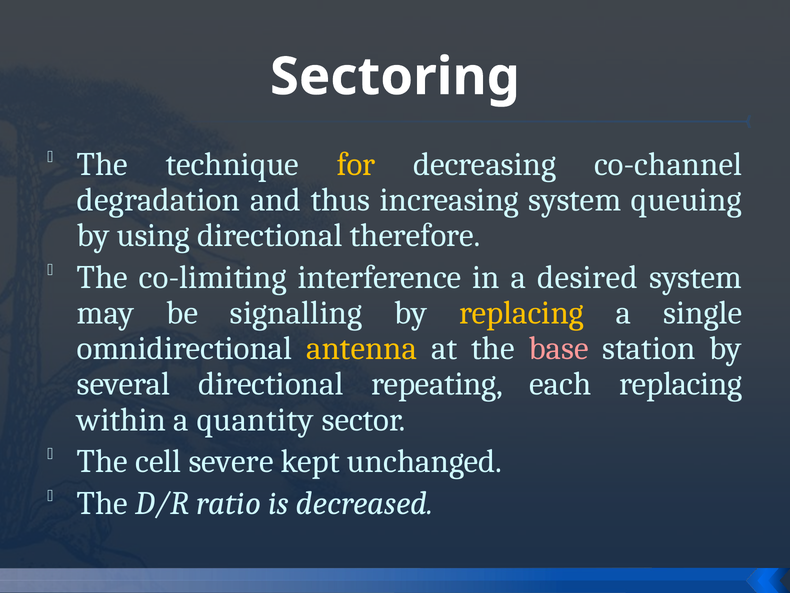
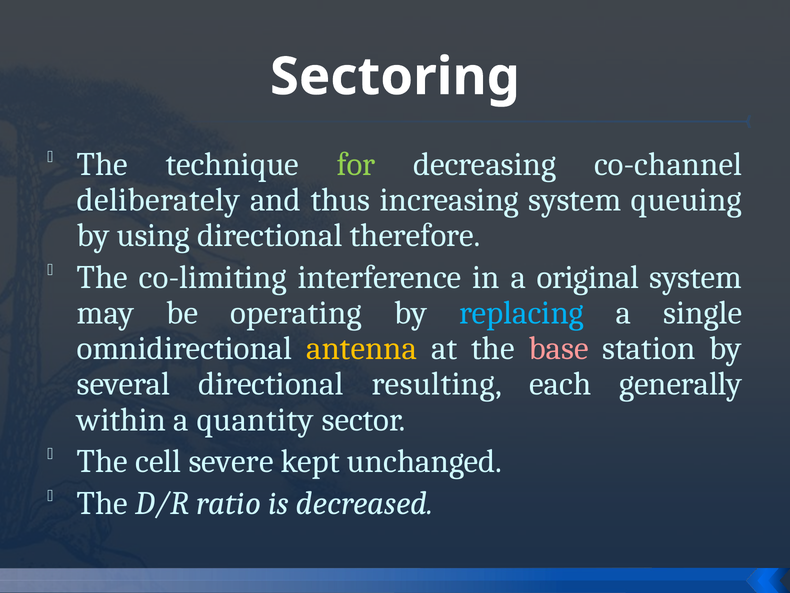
for colour: yellow -> light green
degradation: degradation -> deliberately
desired: desired -> original
signalling: signalling -> operating
replacing at (521, 313) colour: yellow -> light blue
repeating: repeating -> resulting
each replacing: replacing -> generally
